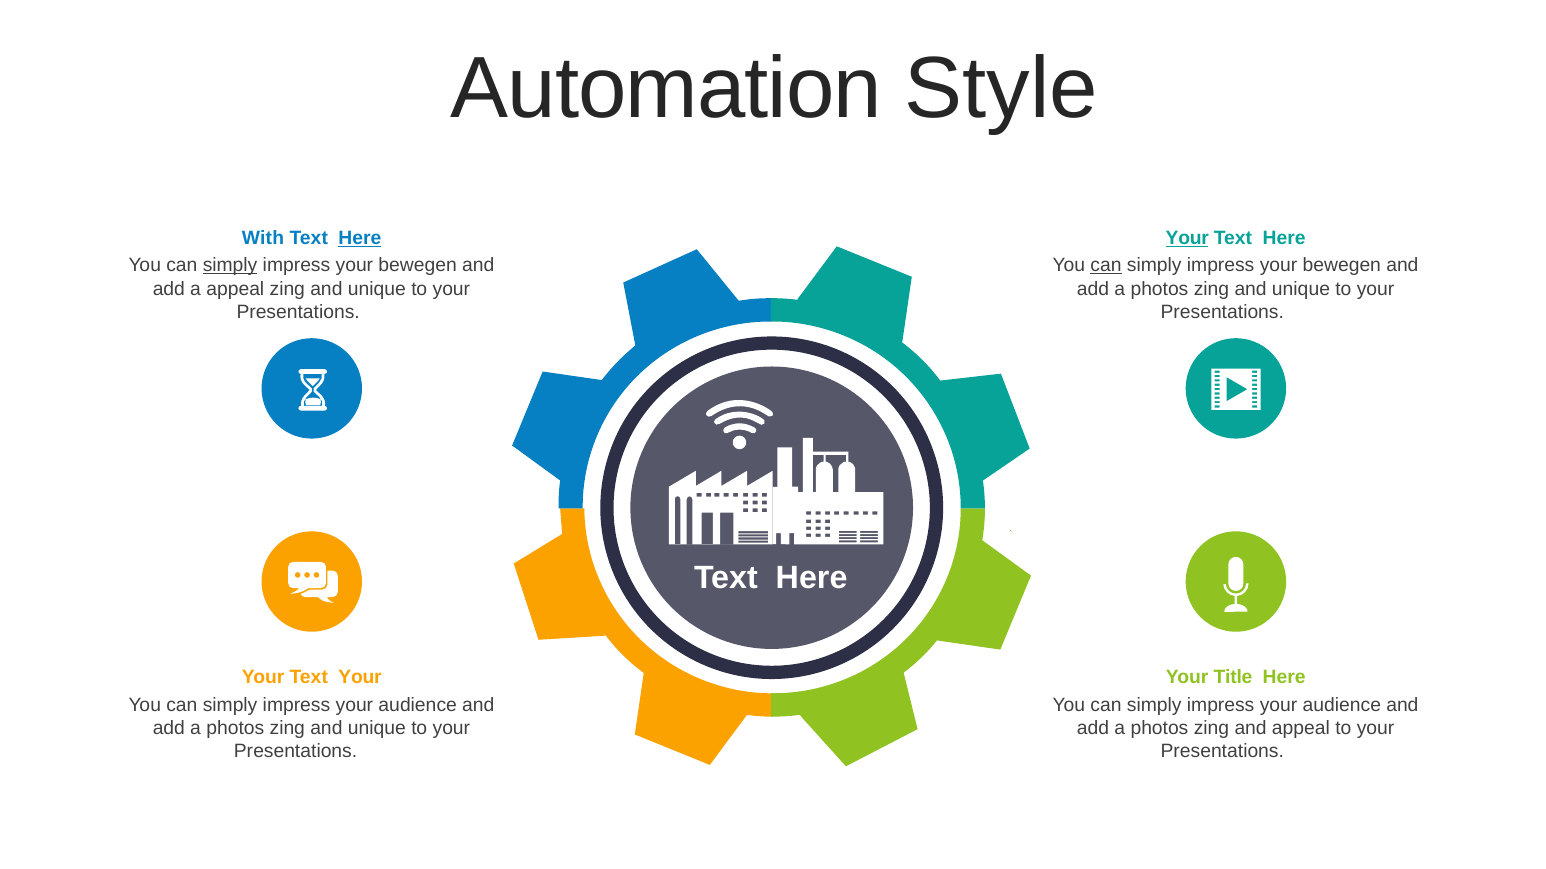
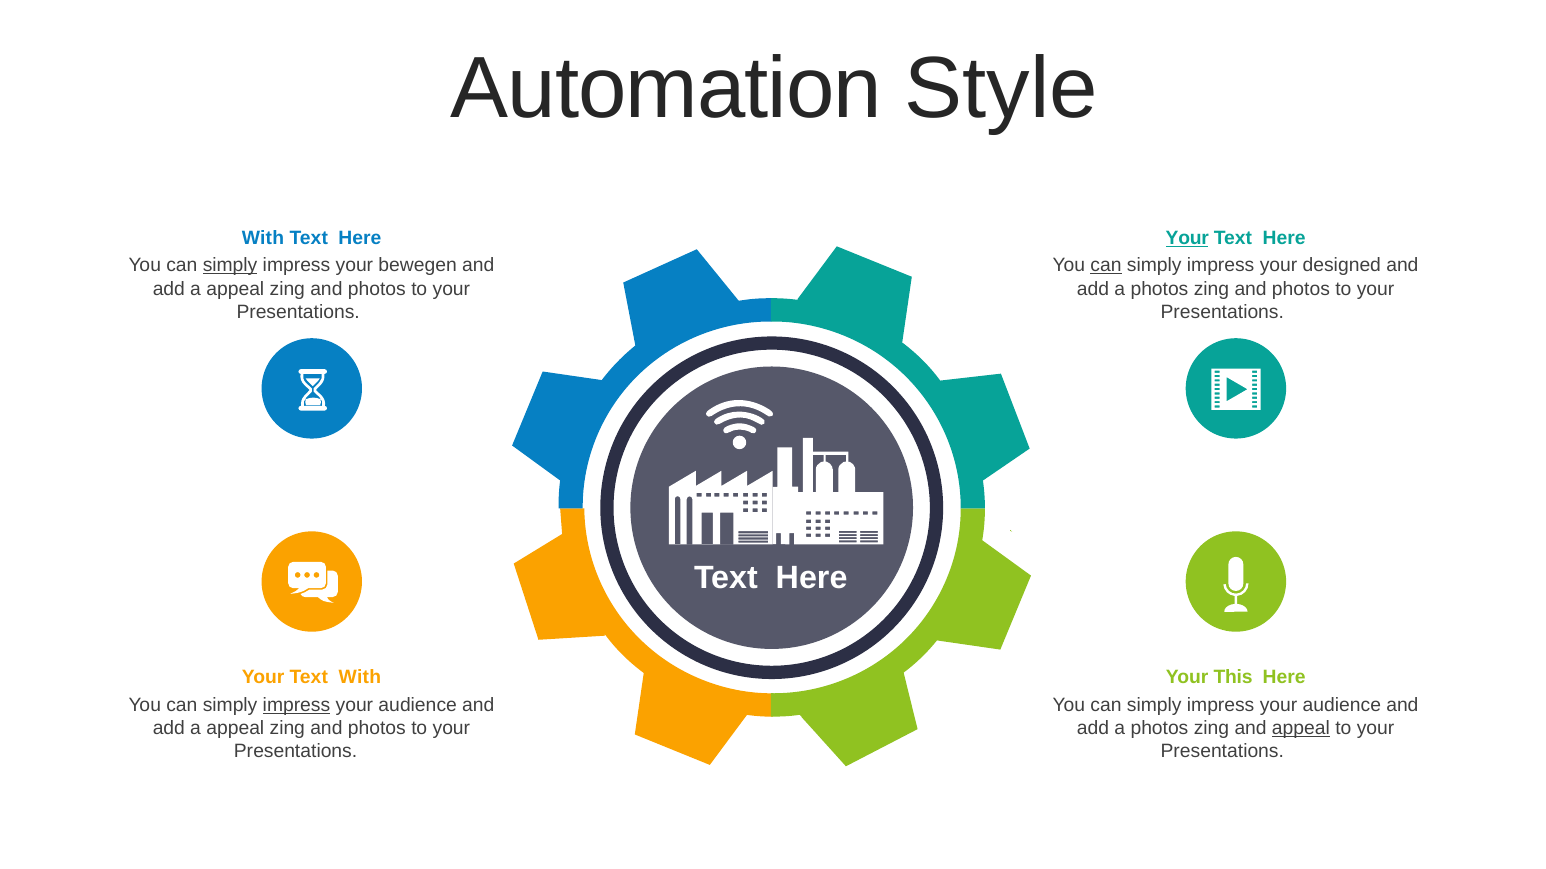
Here at (360, 238) underline: present -> none
bewegen at (1342, 266): bewegen -> designed
unique at (377, 289): unique -> photos
unique at (1301, 289): unique -> photos
Text Your: Your -> With
Title: Title -> This
impress at (296, 705) underline: none -> present
photos at (235, 728): photos -> appeal
unique at (377, 728): unique -> photos
appeal at (1301, 728) underline: none -> present
